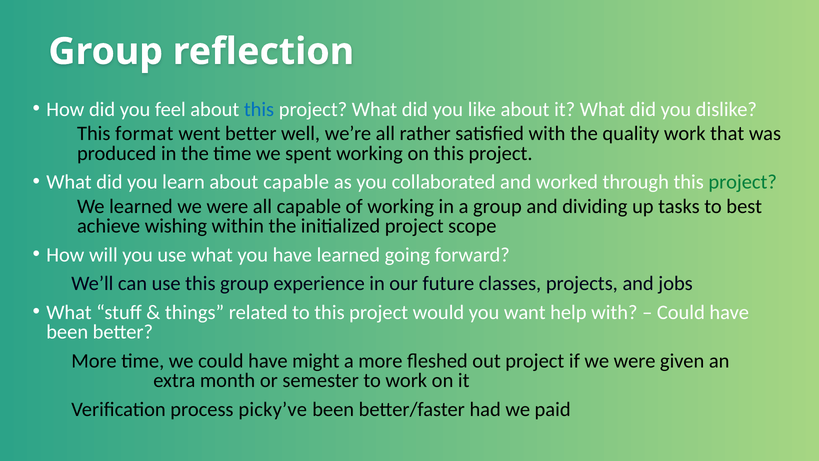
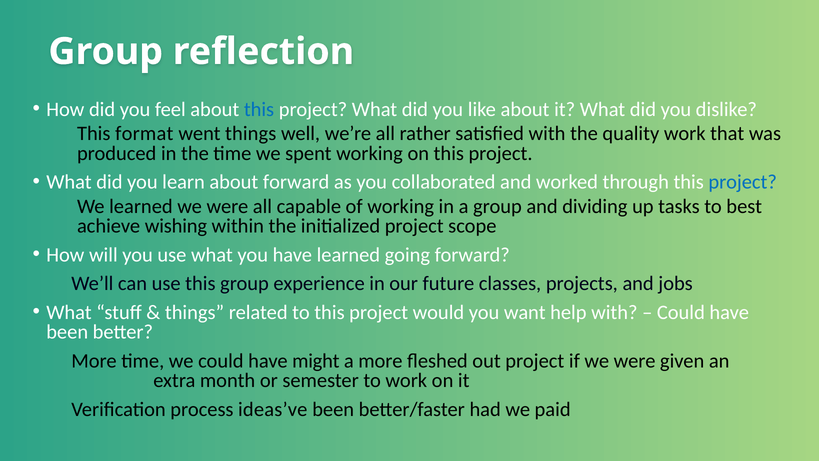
went better: better -> things
about capable: capable -> forward
project at (743, 182) colour: green -> blue
picky’ve: picky’ve -> ideas’ve
